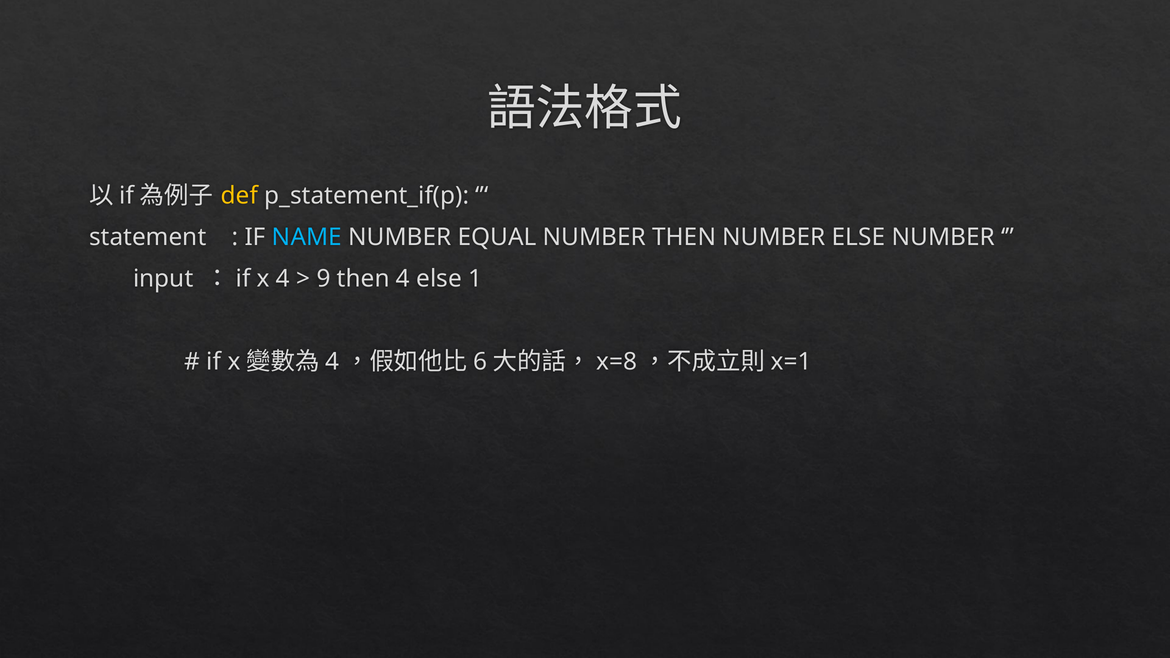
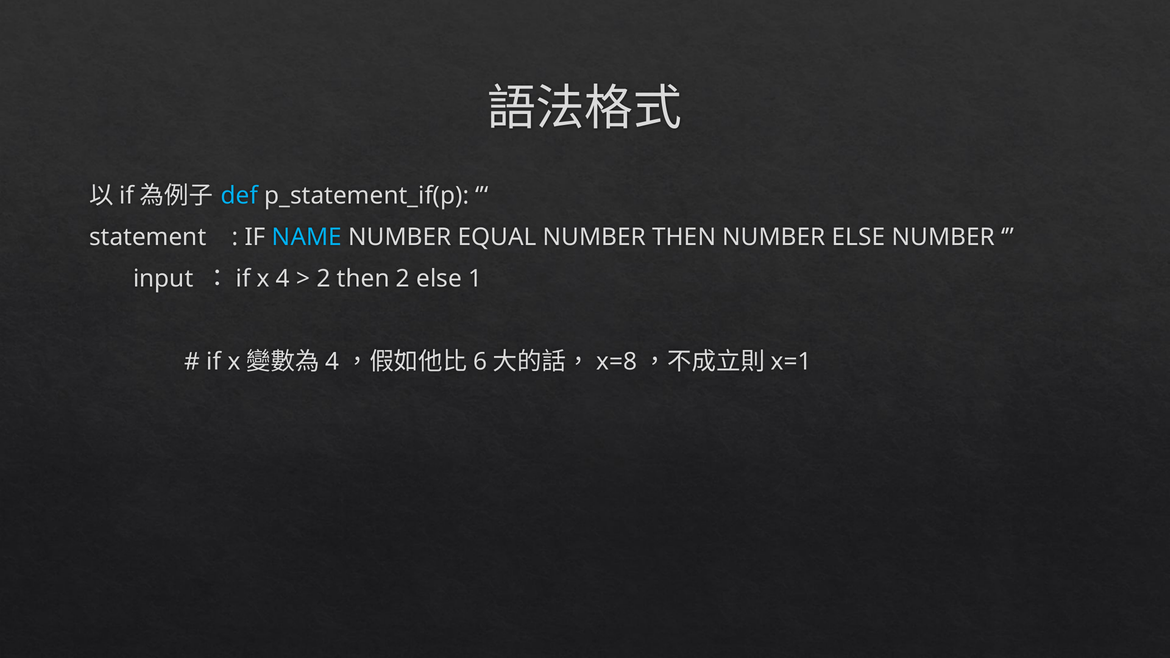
def colour: yellow -> light blue
9 at (324, 279): 9 -> 2
then 4: 4 -> 2
